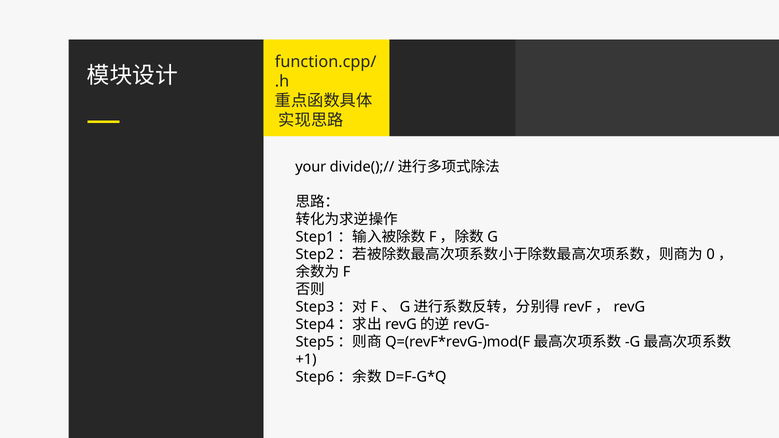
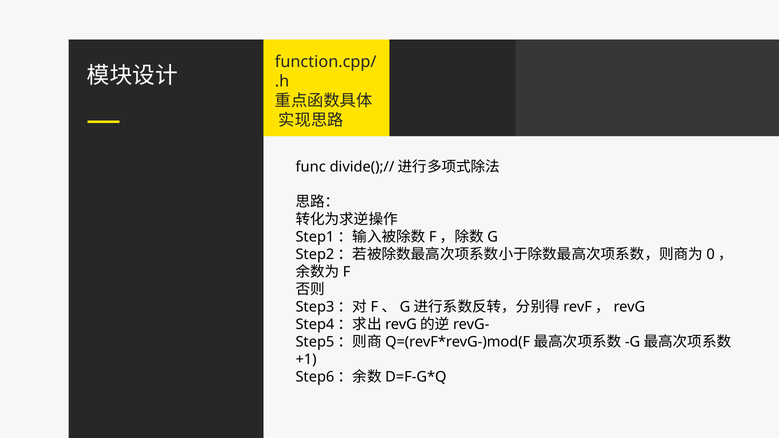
your: your -> func
